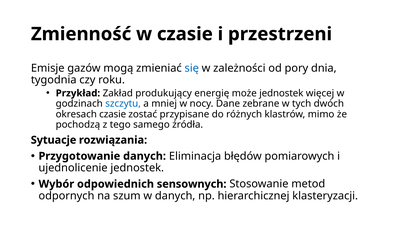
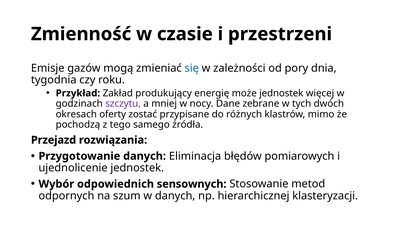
szczytu colour: blue -> purple
okresach czasie: czasie -> oferty
Sytuacje: Sytuacje -> Przejazd
